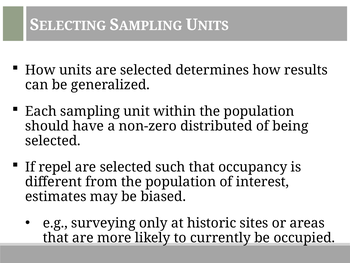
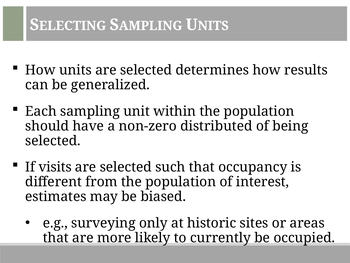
repel: repel -> visits
